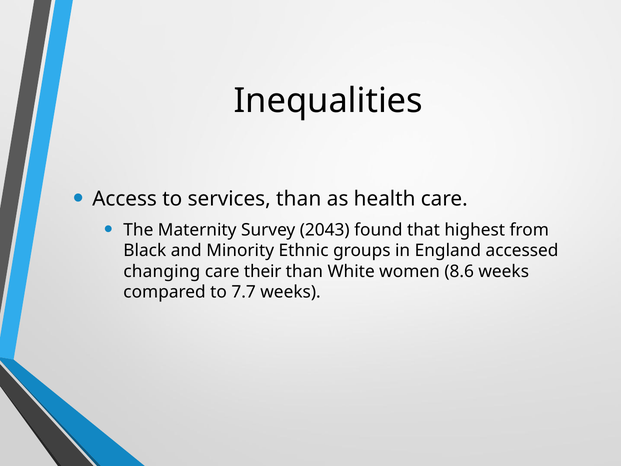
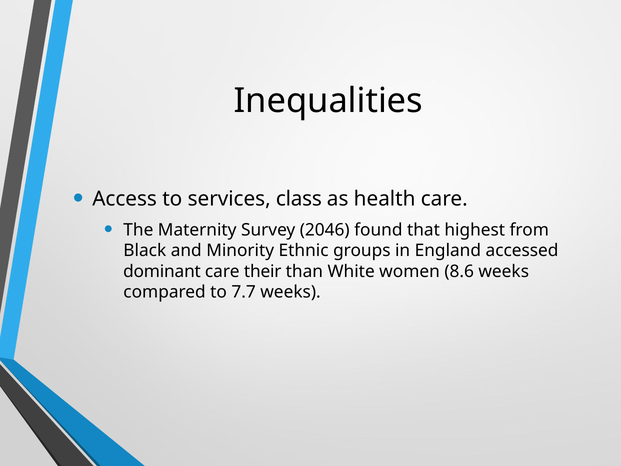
services than: than -> class
2043: 2043 -> 2046
changing: changing -> dominant
